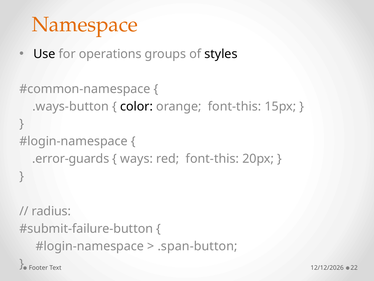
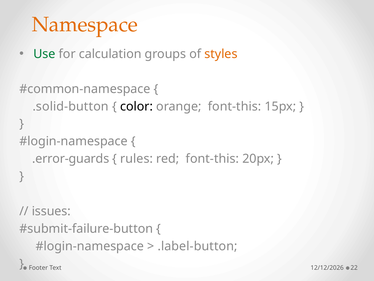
Use colour: black -> green
operations: operations -> calculation
styles colour: black -> orange
.ways-button: .ways-button -> .solid-button
ways: ways -> rules
radius: radius -> issues
.span-button: .span-button -> .label-button
